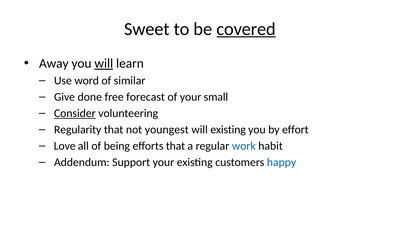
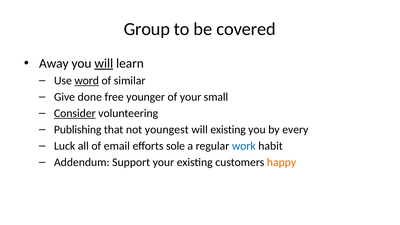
Sweet: Sweet -> Group
covered underline: present -> none
word underline: none -> present
forecast: forecast -> younger
Regularity: Regularity -> Publishing
effort: effort -> every
Love: Love -> Luck
being: being -> email
efforts that: that -> sole
happy colour: blue -> orange
